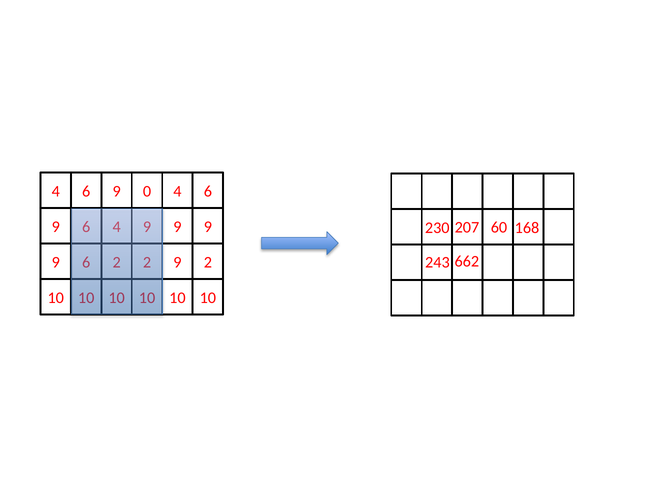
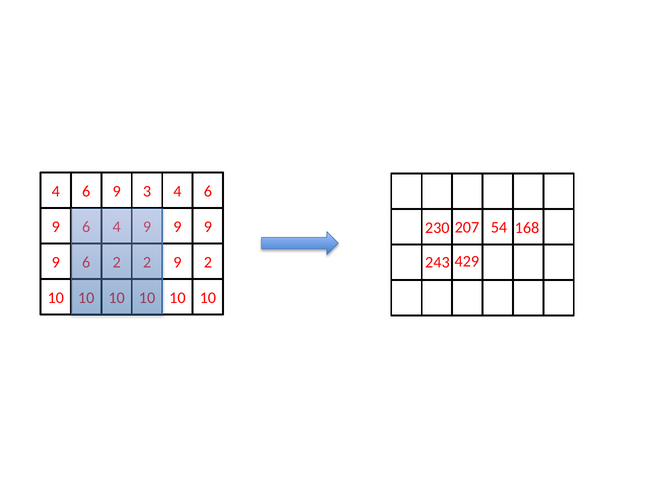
0: 0 -> 3
60: 60 -> 54
662: 662 -> 429
